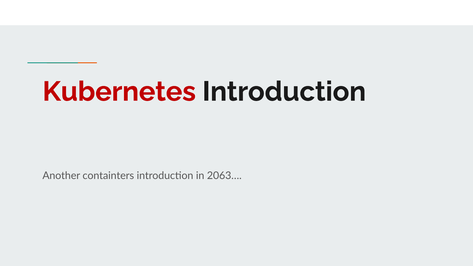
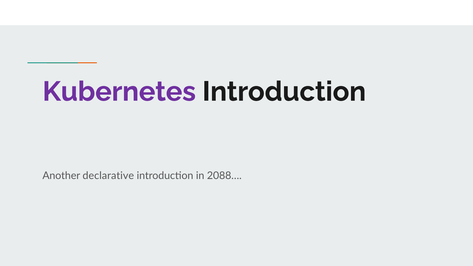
Kubernetes colour: red -> purple
containters: containters -> declarative
2063…: 2063… -> 2088…
